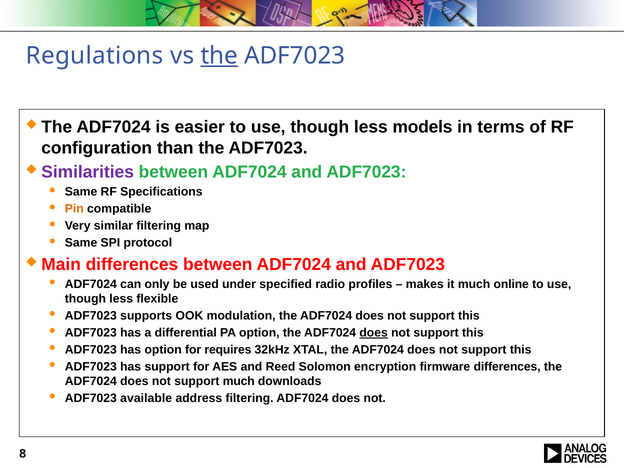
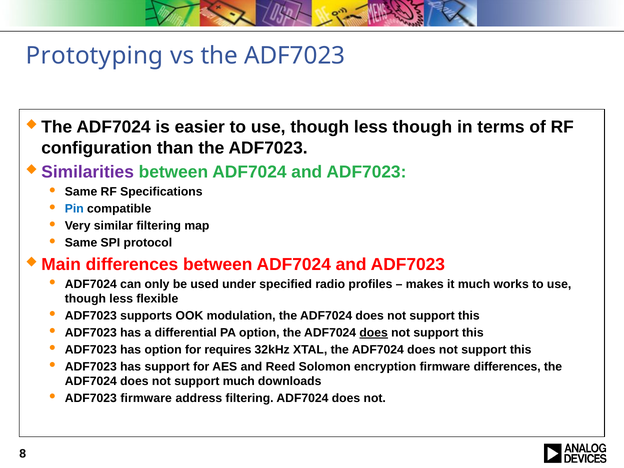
Regulations: Regulations -> Prototyping
the at (219, 56) underline: present -> none
less models: models -> though
Pin colour: orange -> blue
online: online -> works
ADF7023 available: available -> firmware
